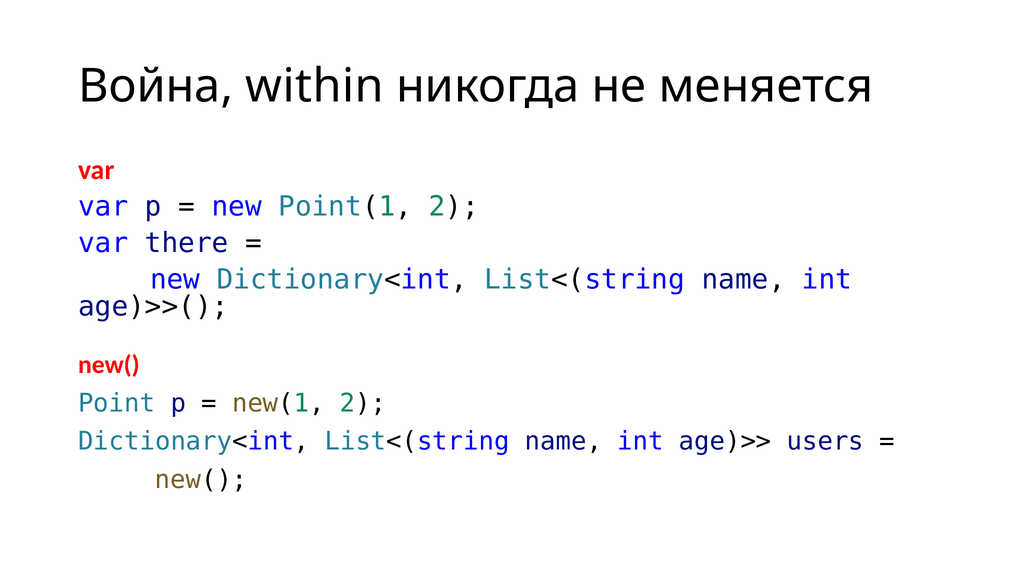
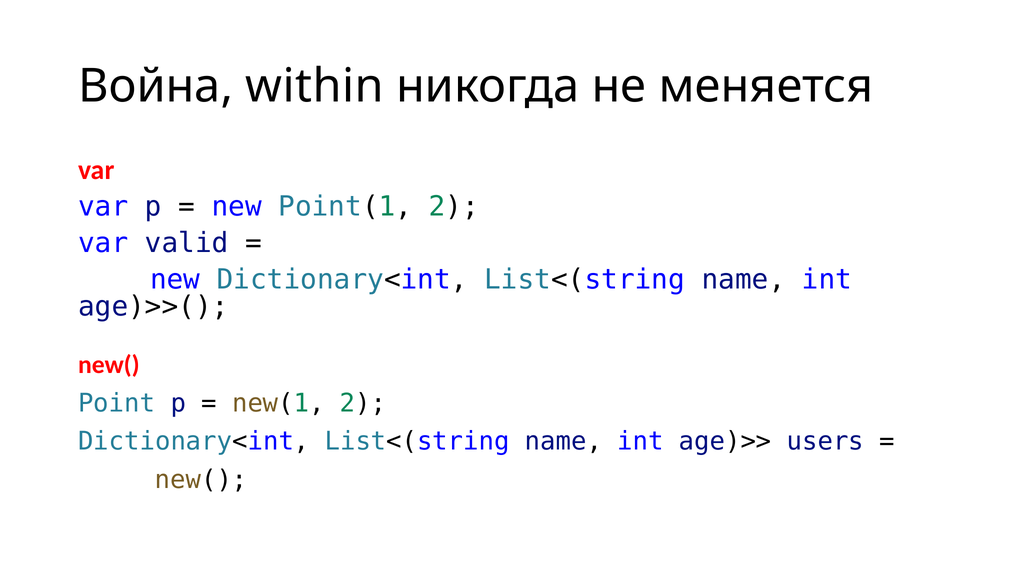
there: there -> valid
